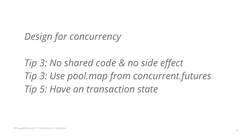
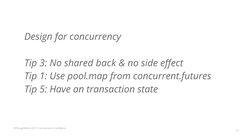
code: code -> back
3 at (43, 76): 3 -> 1
